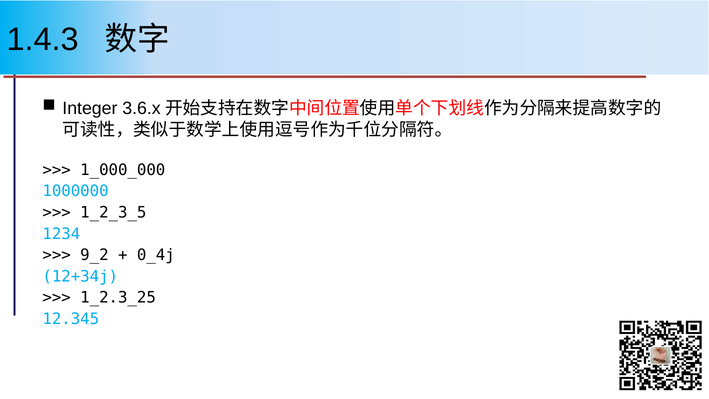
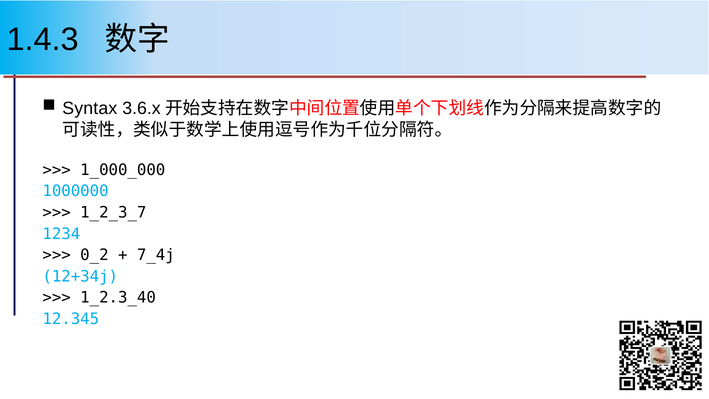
Integer: Integer -> Syntax
1_2_3_5: 1_2_3_5 -> 1_2_3_7
9_2: 9_2 -> 0_2
0_4j: 0_4j -> 7_4j
1_2.3_25: 1_2.3_25 -> 1_2.3_40
